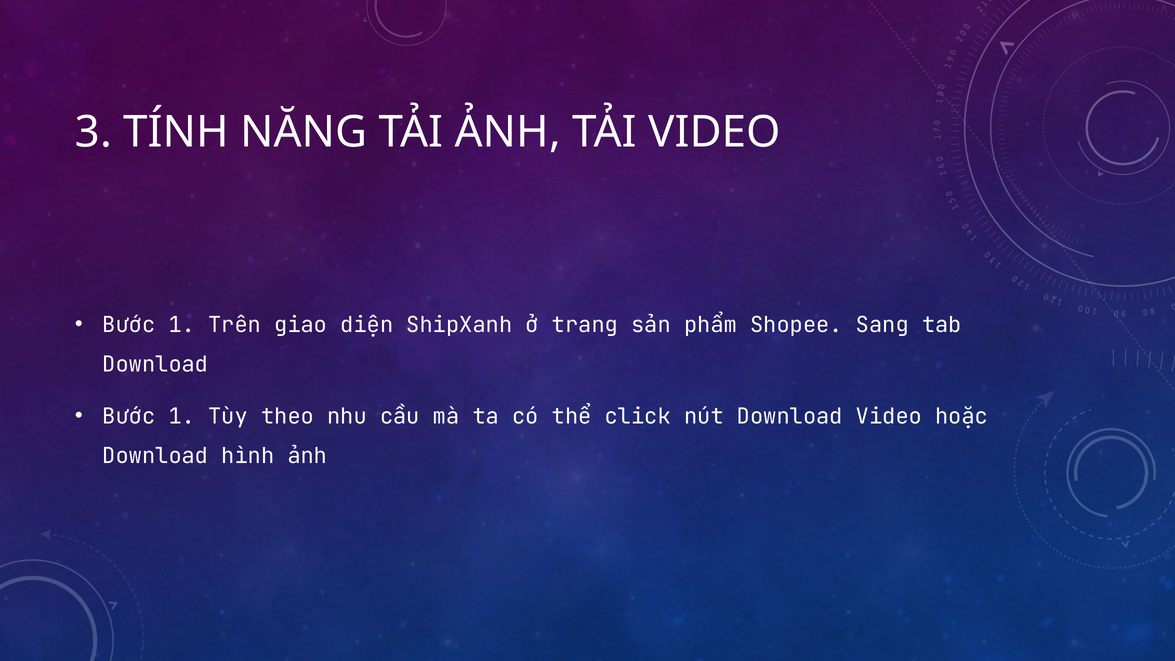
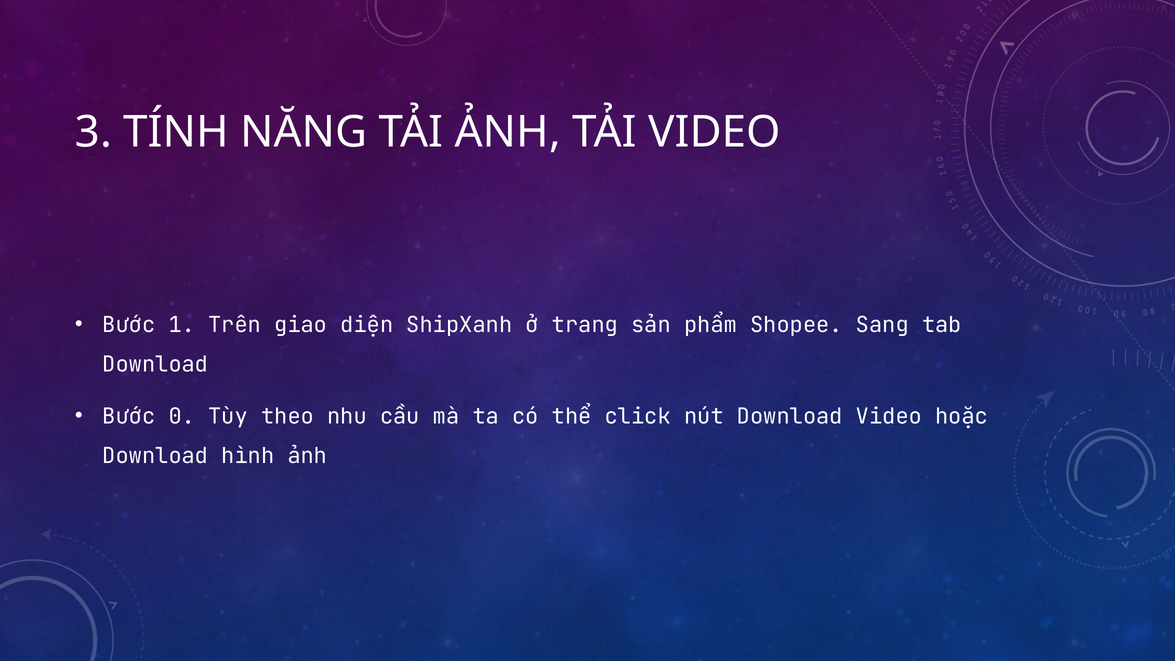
1 at (182, 416): 1 -> 0
